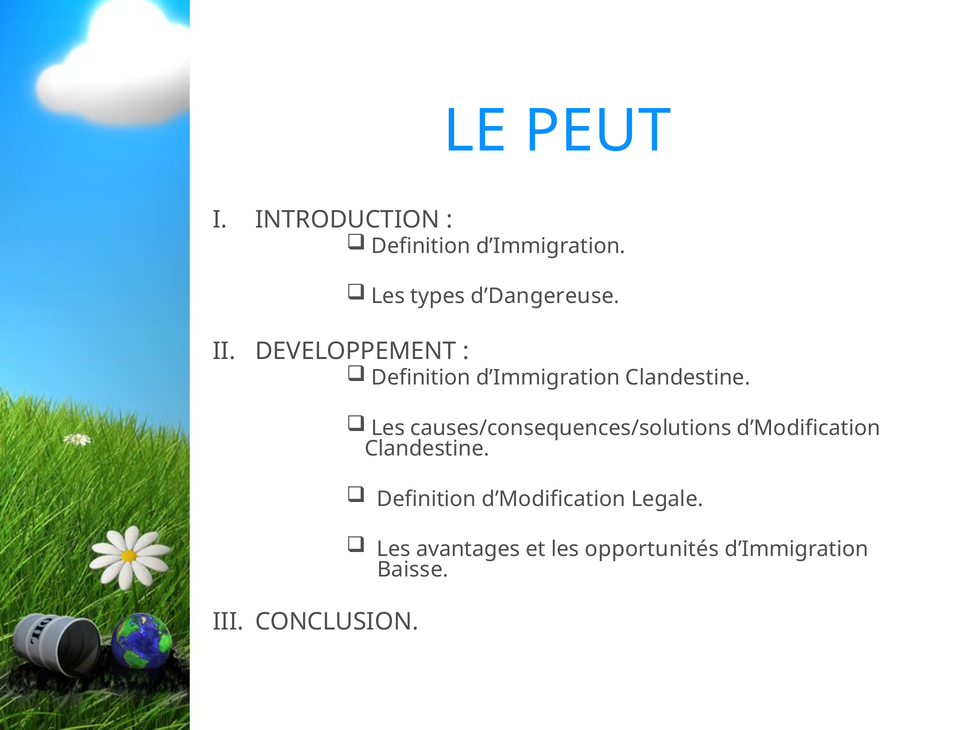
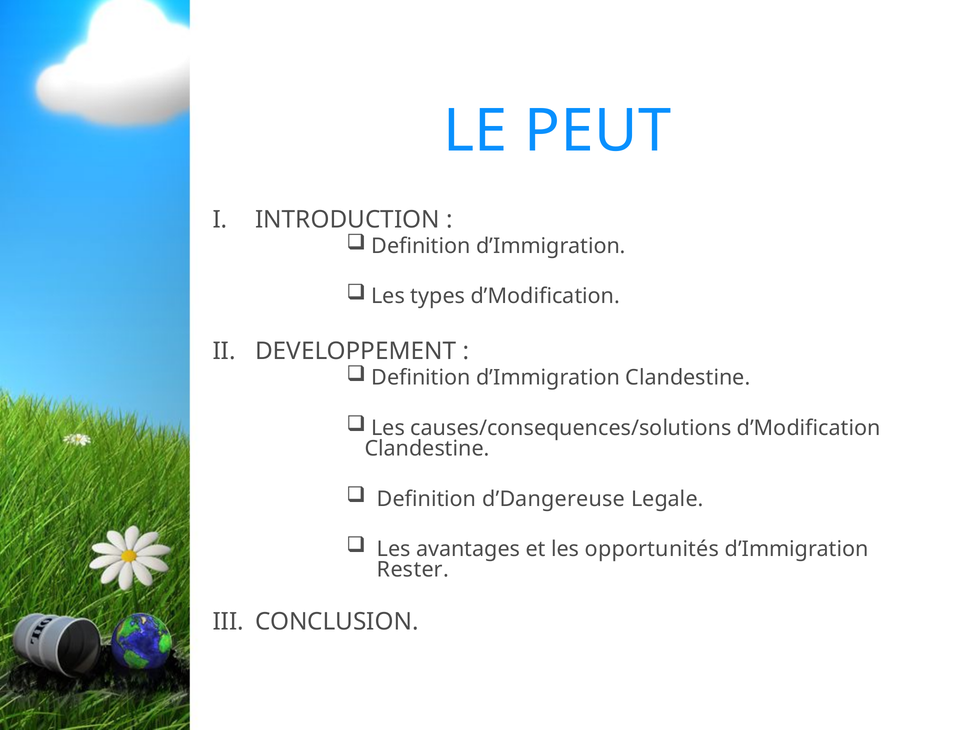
types d’Dangereuse: d’Dangereuse -> d’Modification
Definition d’Modification: d’Modification -> d’Dangereuse
Baisse: Baisse -> Rester
